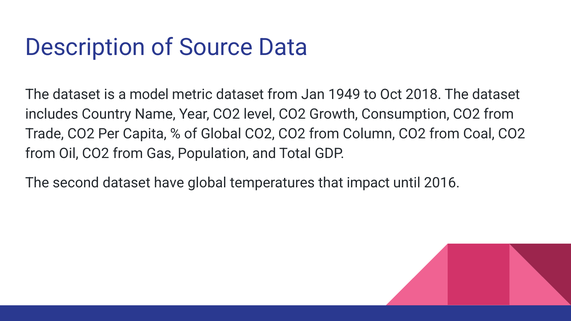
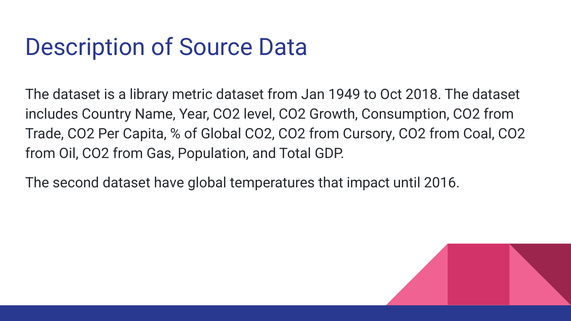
model: model -> library
Column: Column -> Cursory
